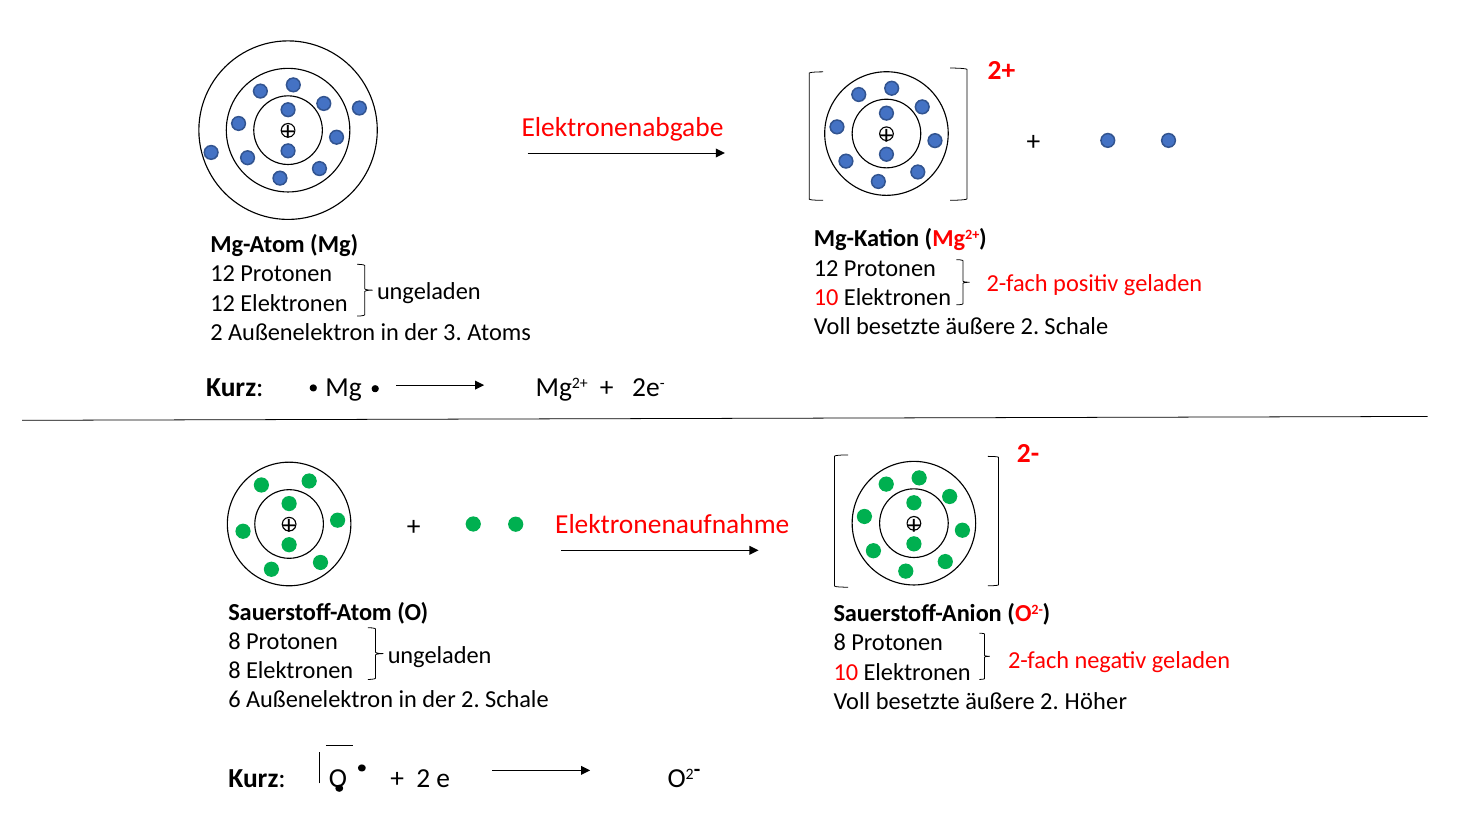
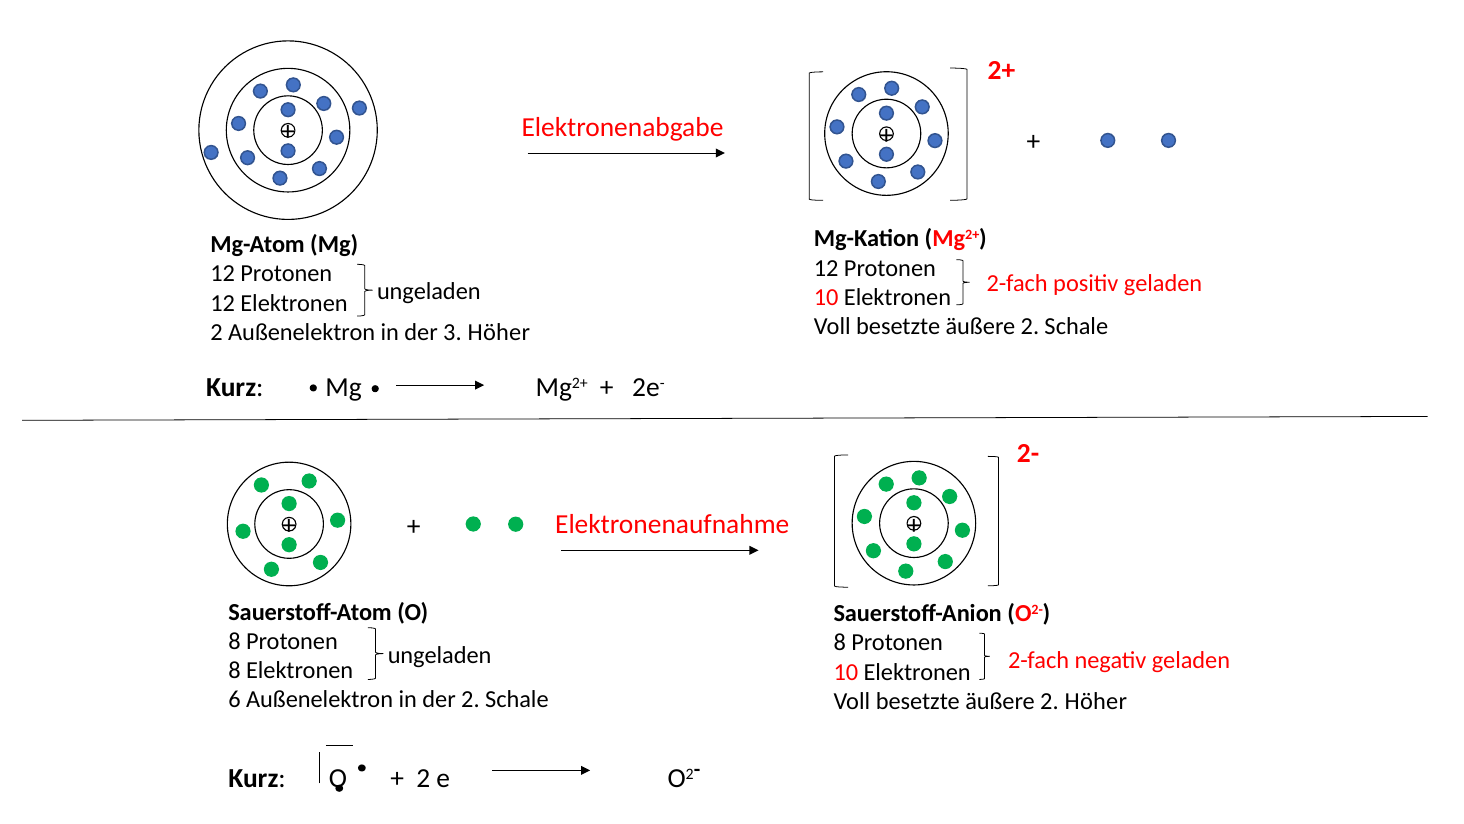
3 Atoms: Atoms -> Höher
